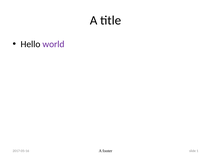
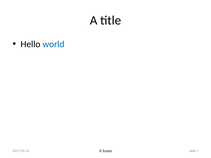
world colour: purple -> blue
